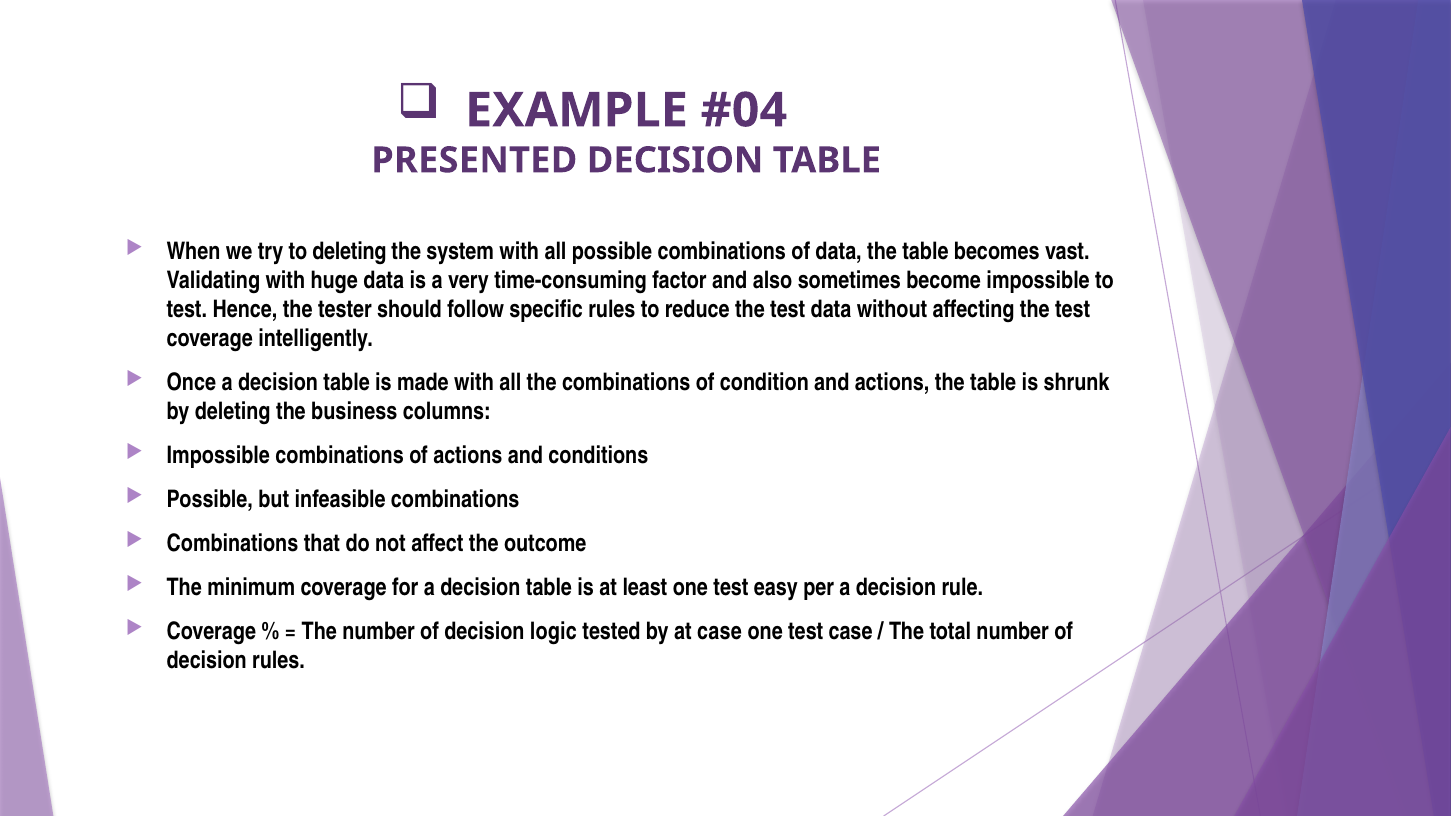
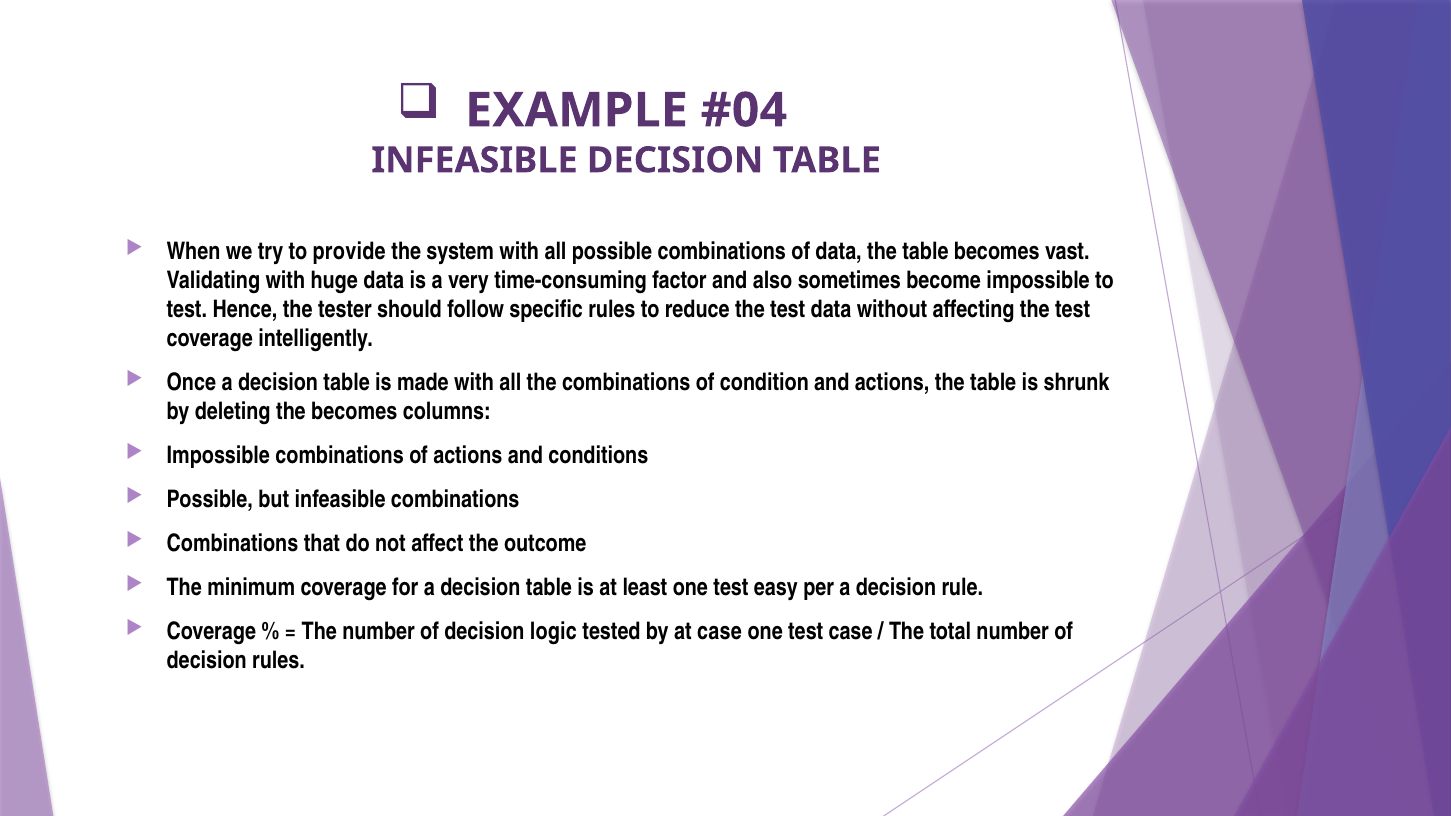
PRESENTED at (474, 160): PRESENTED -> INFEASIBLE
to deleting: deleting -> provide
the business: business -> becomes
